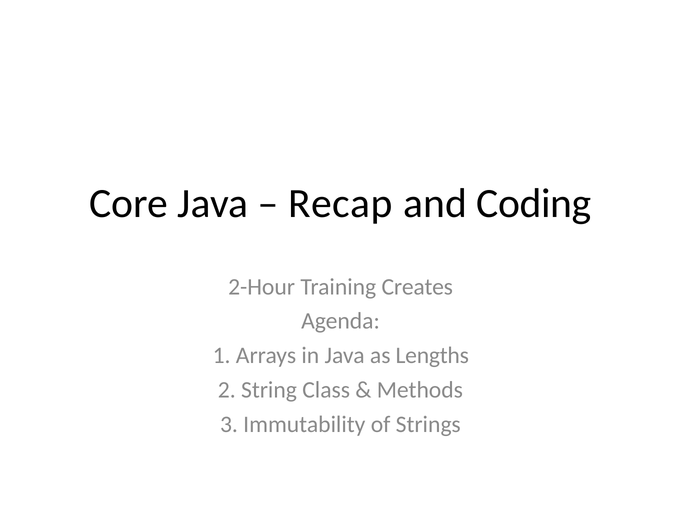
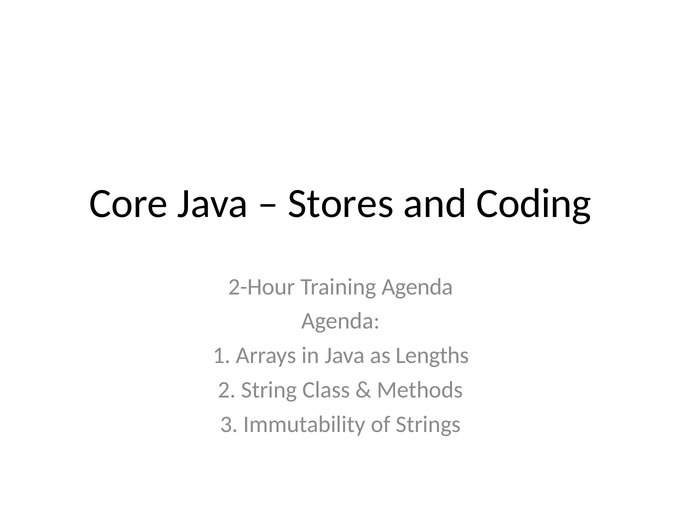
Recap: Recap -> Stores
Training Creates: Creates -> Agenda
